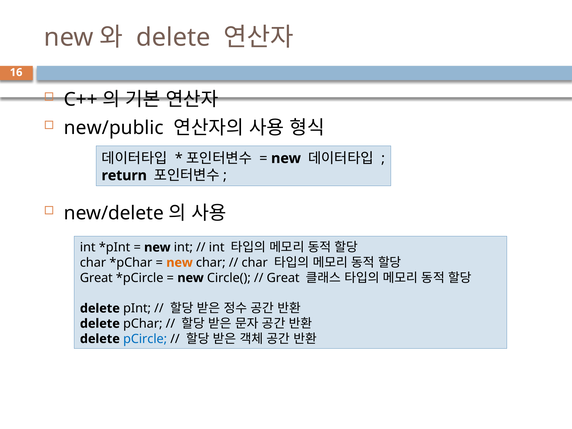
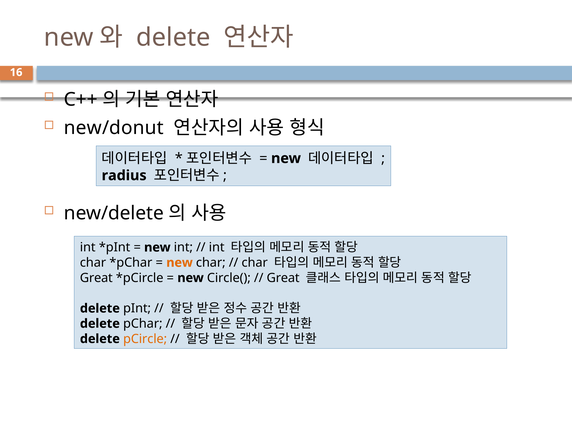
new/public: new/public -> new/donut
return: return -> radius
pCircle colour: blue -> orange
